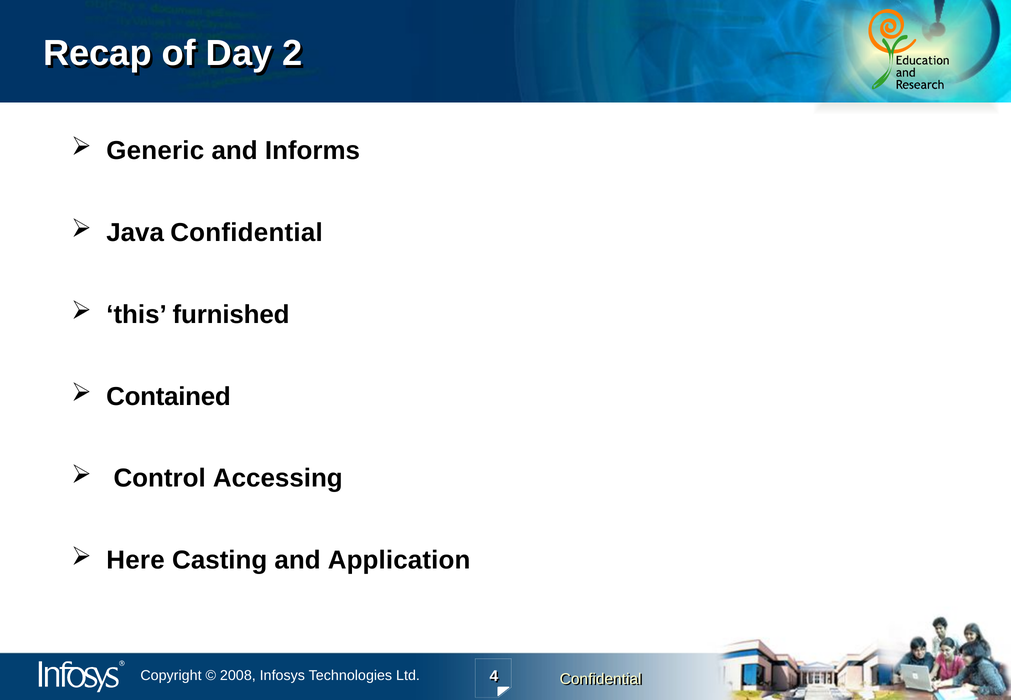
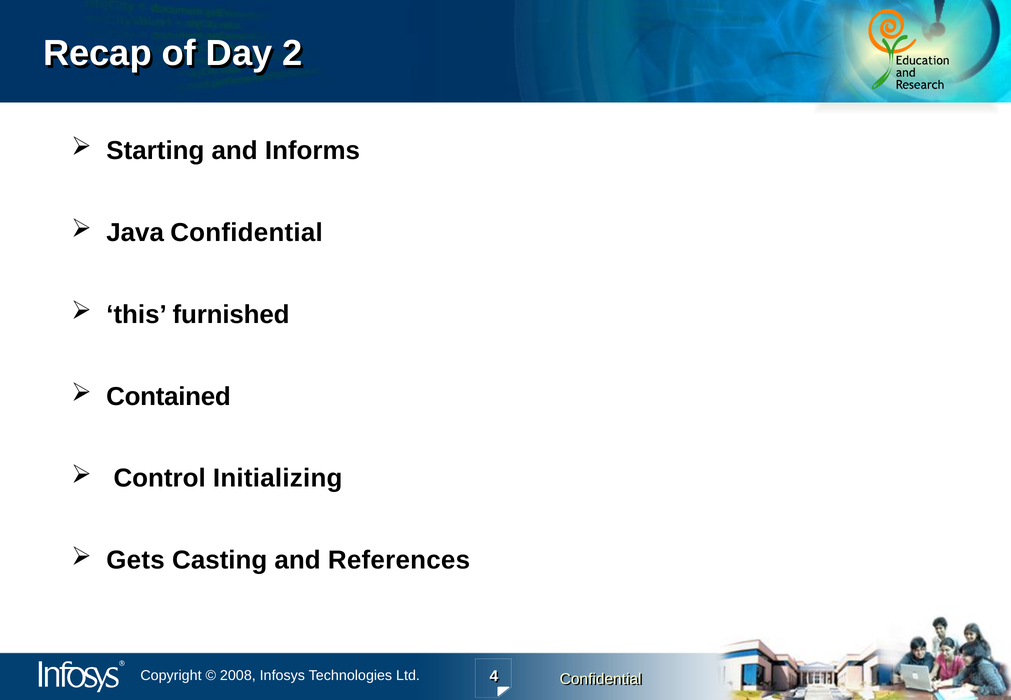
Generic: Generic -> Starting
Accessing: Accessing -> Initializing
Here: Here -> Gets
Application: Application -> References
